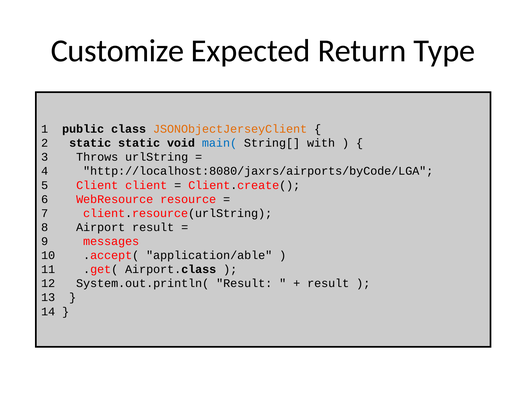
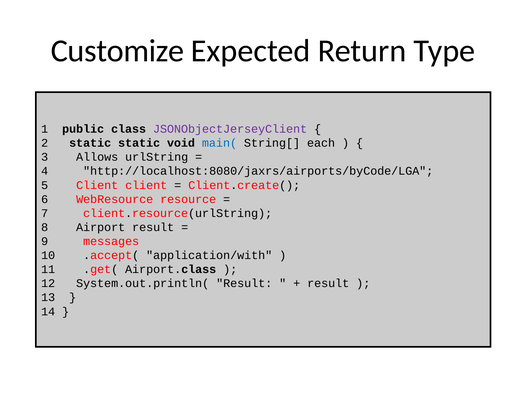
JSONObjectJerseyClient colour: orange -> purple
with: with -> each
Throws: Throws -> Allows
application/able: application/able -> application/with
